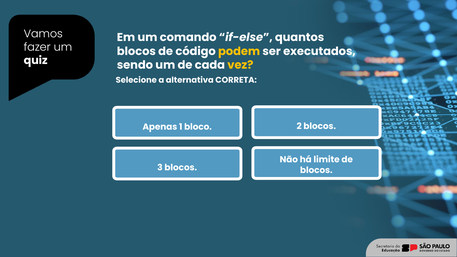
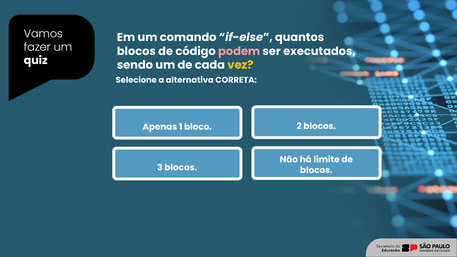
podem colour: yellow -> pink
